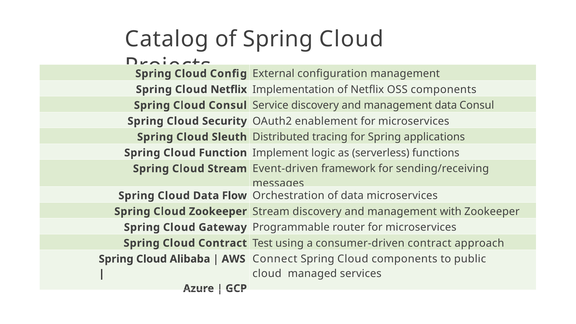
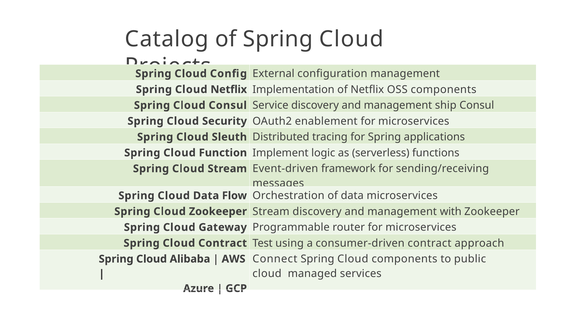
management data: data -> ship
